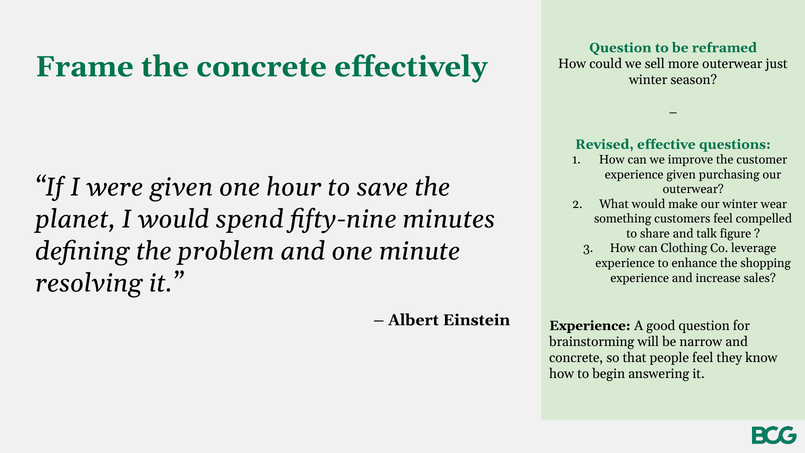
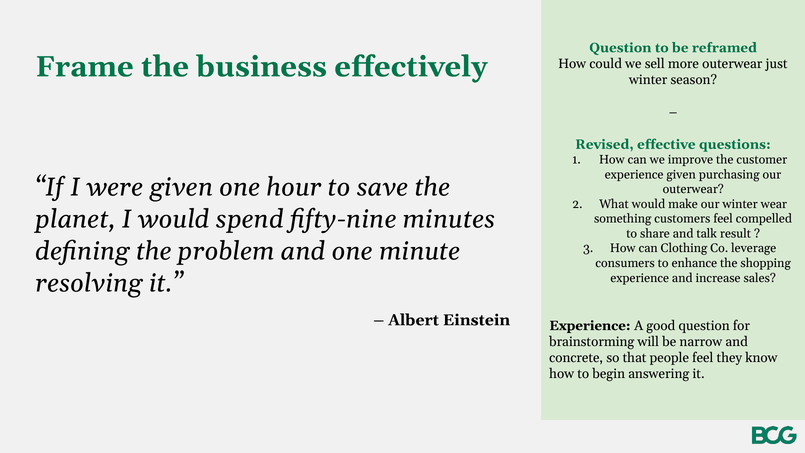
the concrete: concrete -> business
figure: figure -> result
experience at (625, 263): experience -> consumers
